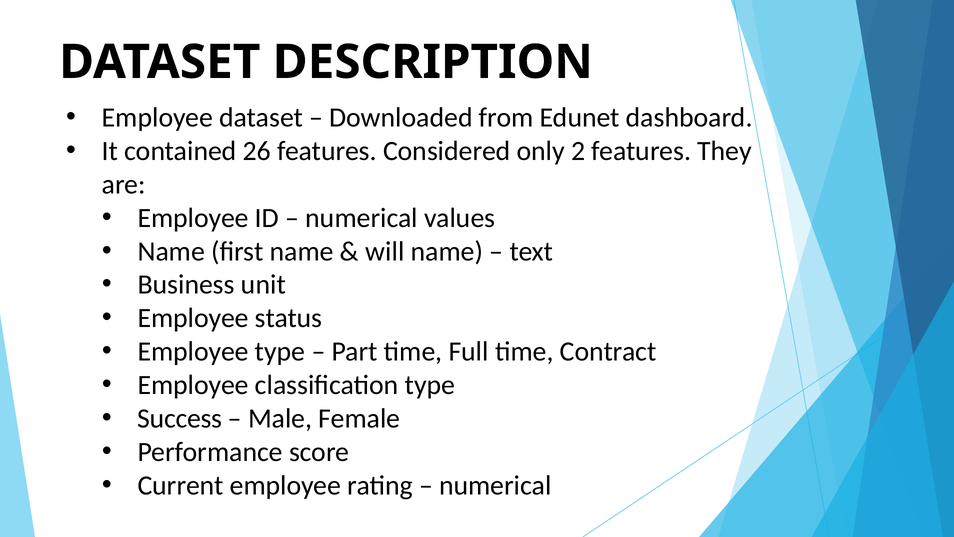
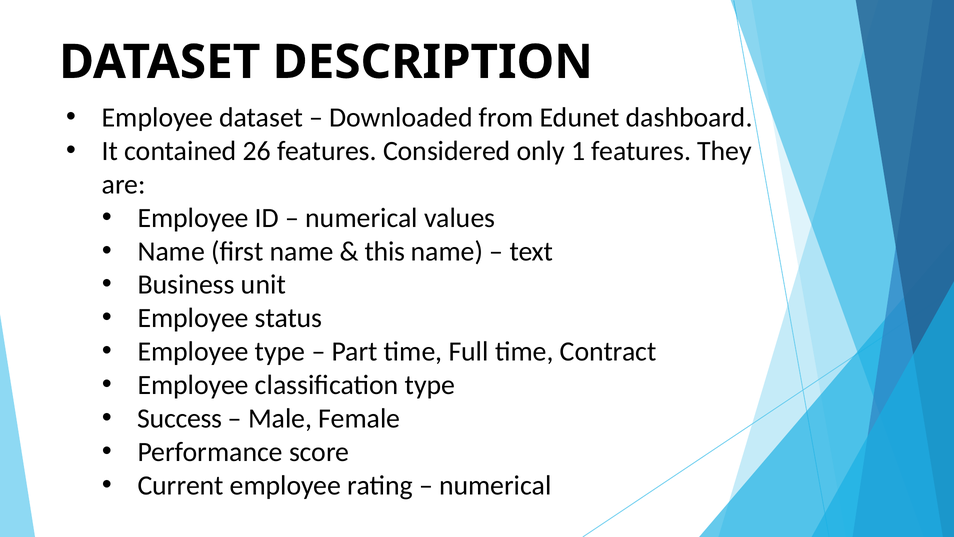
2: 2 -> 1
will: will -> this
